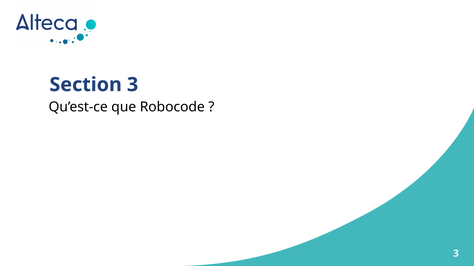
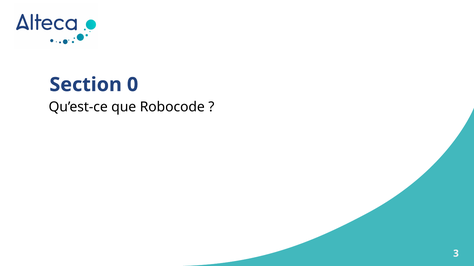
Section 3: 3 -> 0
